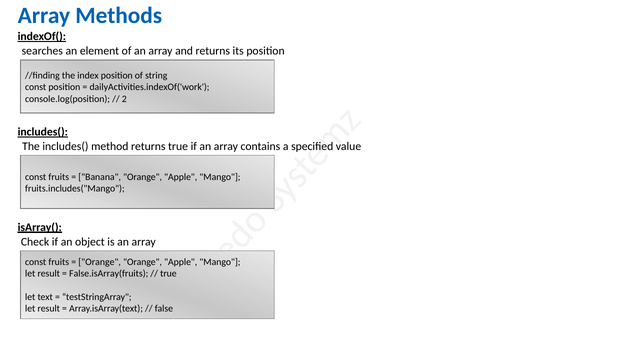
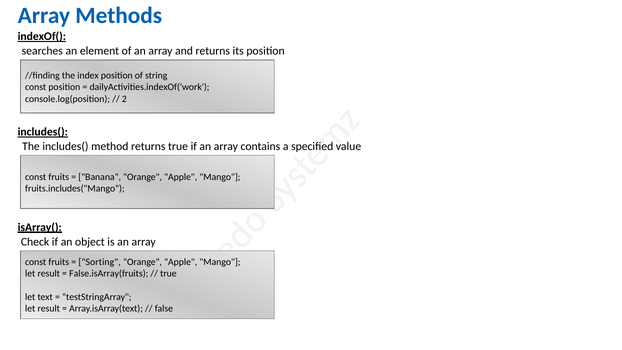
Orange at (100, 262): Orange -> Sorting
